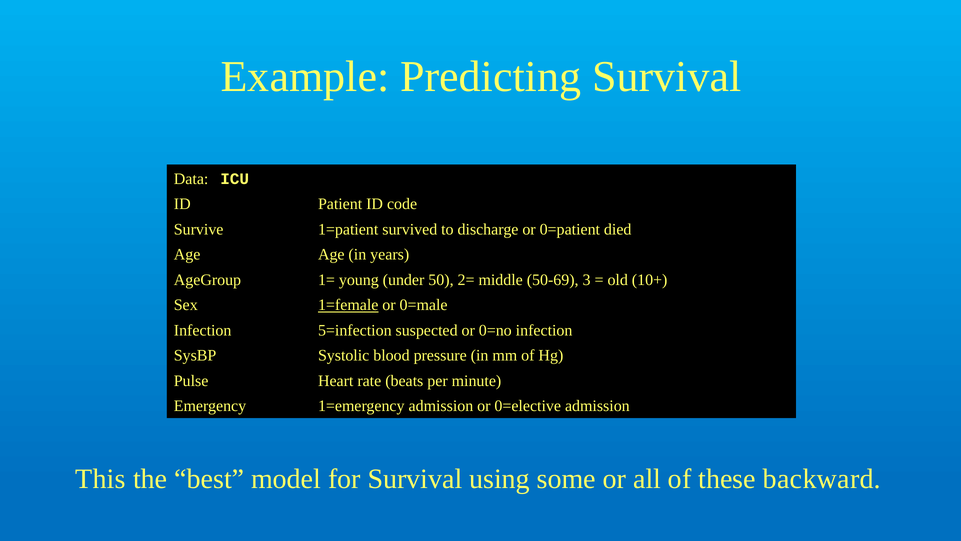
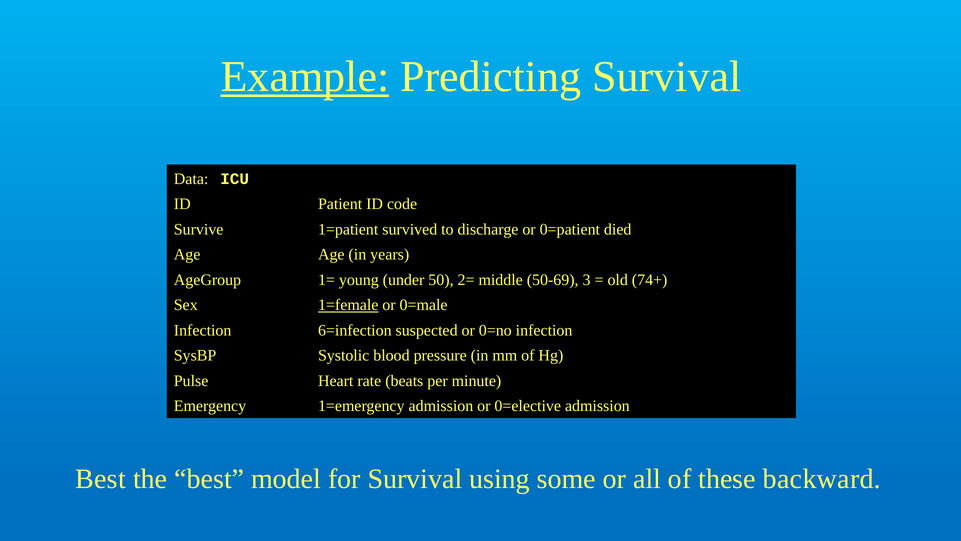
Example underline: none -> present
10+: 10+ -> 74+
5=infection: 5=infection -> 6=infection
This at (100, 479): This -> Best
